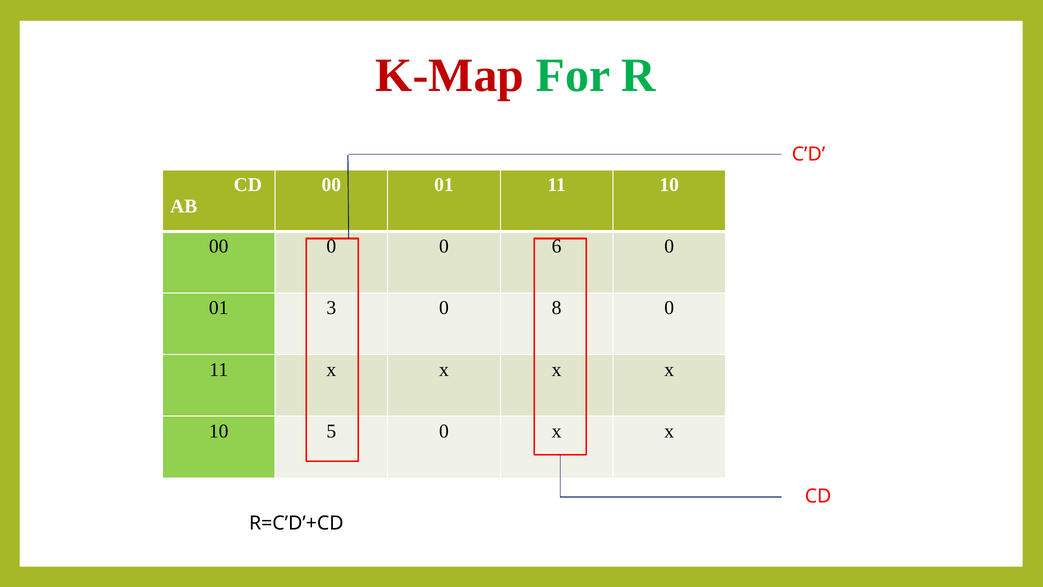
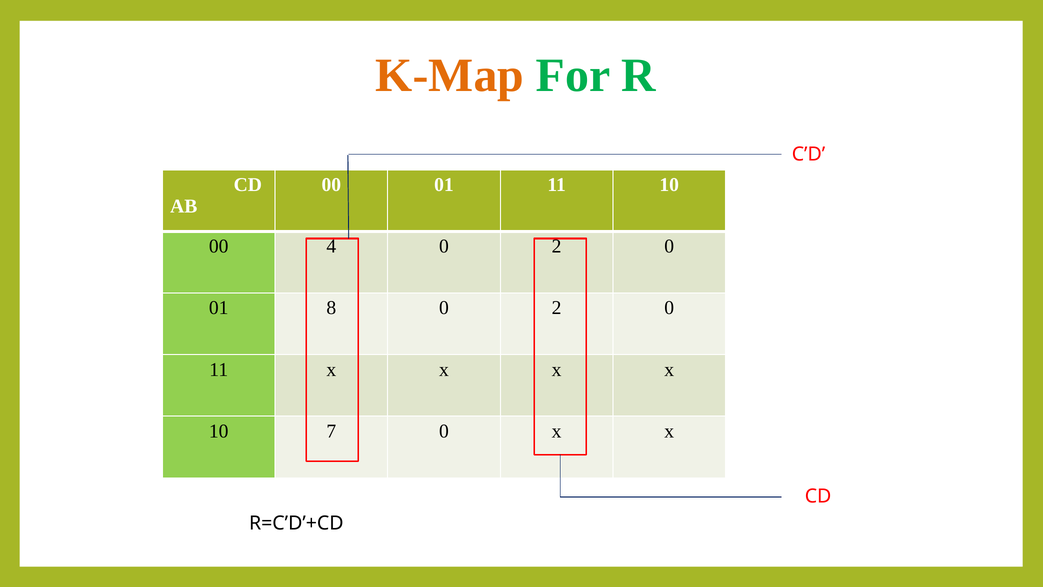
K-Map colour: red -> orange
00 0: 0 -> 4
6 at (557, 246): 6 -> 2
3: 3 -> 8
8 at (557, 308): 8 -> 2
5: 5 -> 7
